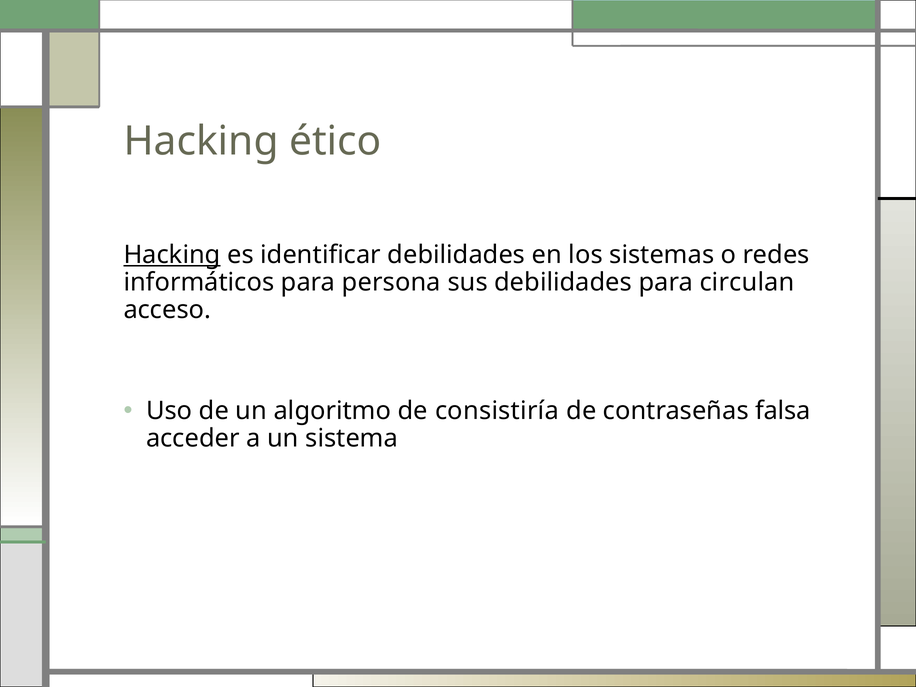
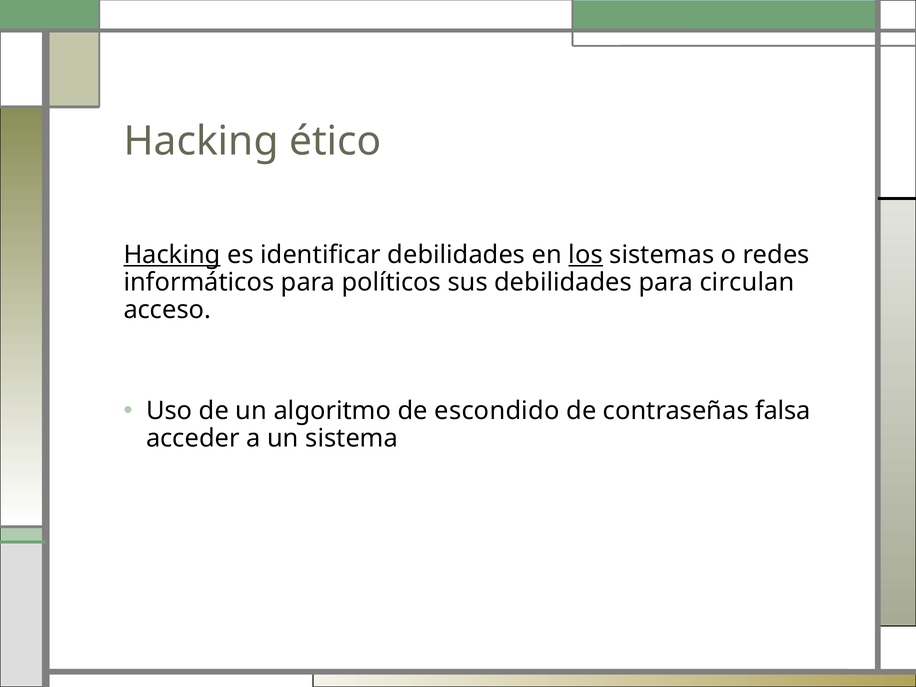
los underline: none -> present
persona: persona -> políticos
consistiría: consistiría -> escondido
